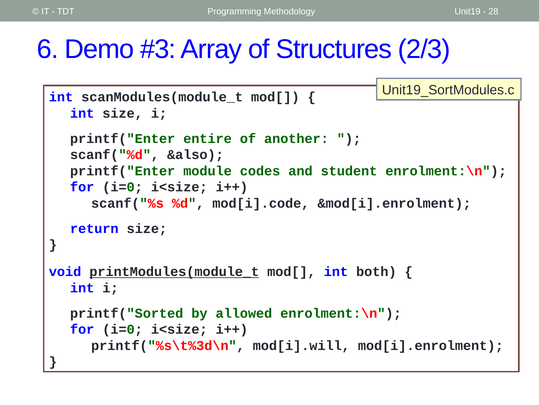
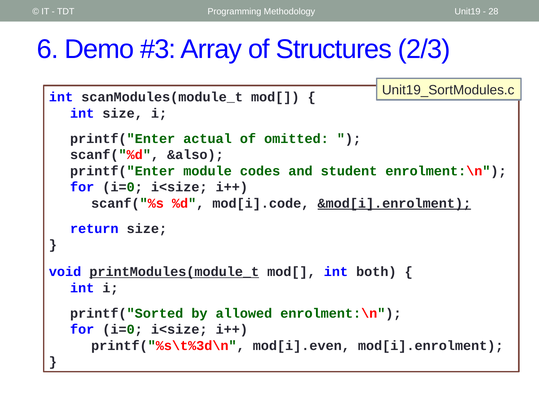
entire: entire -> actual
another: another -> omitted
&mod[i].enrolment underline: none -> present
mod[i].will: mod[i].will -> mod[i].even
